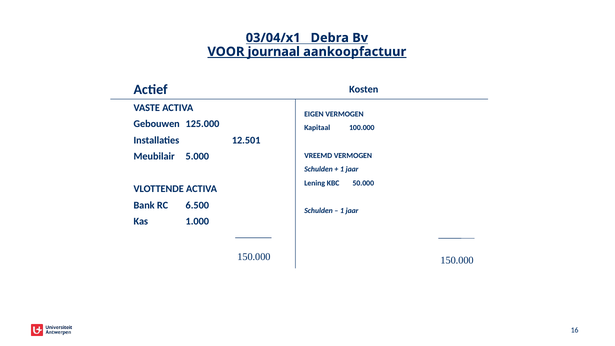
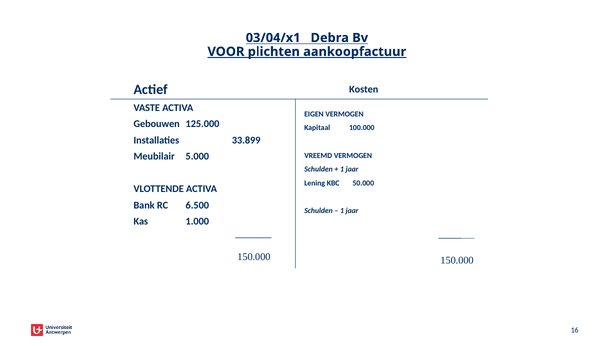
journaal: journaal -> plichten
12.501: 12.501 -> 33.899
